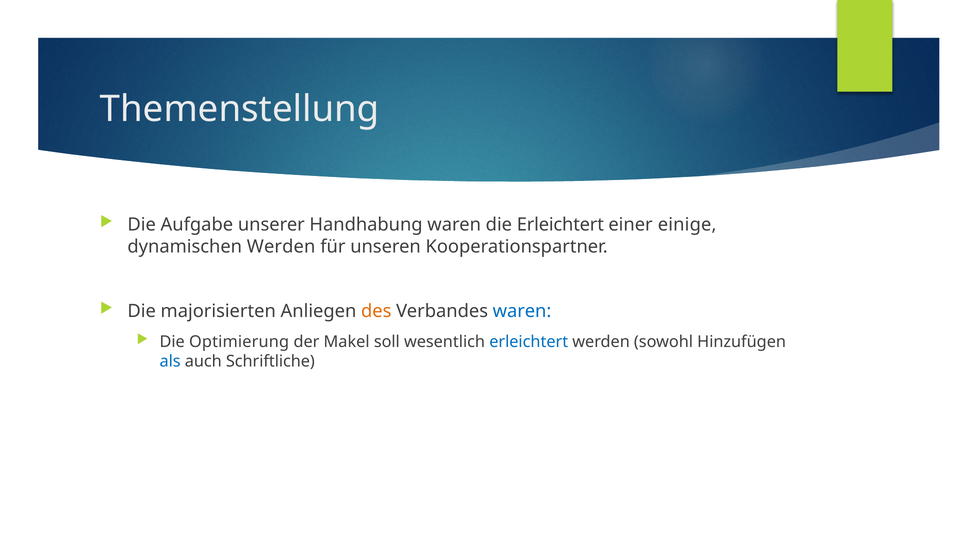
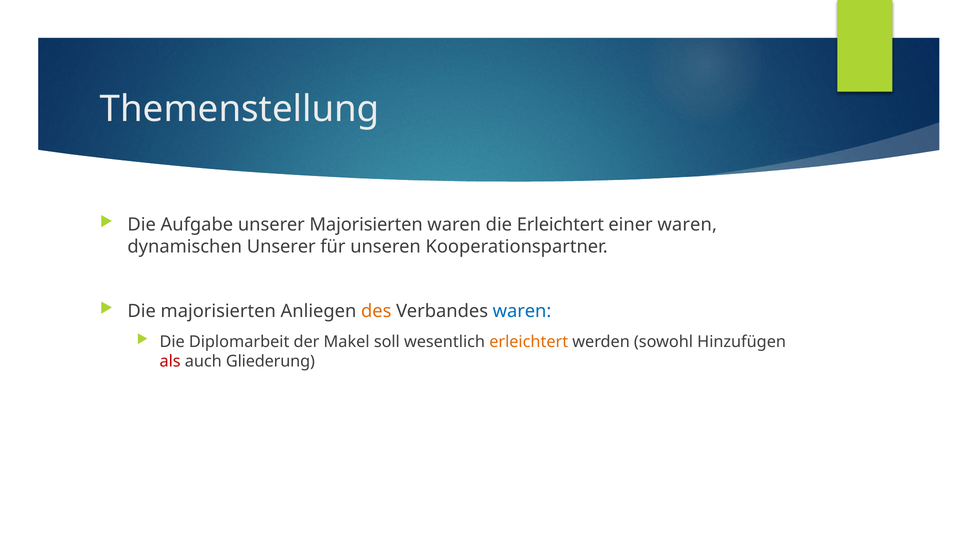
unserer Handhabung: Handhabung -> Majorisierten
einer einige: einige -> waren
dynamischen Werden: Werden -> Unserer
Optimierung: Optimierung -> Diplomarbeit
erleichtert at (529, 342) colour: blue -> orange
als colour: blue -> red
Schriftliche: Schriftliche -> Gliederung
